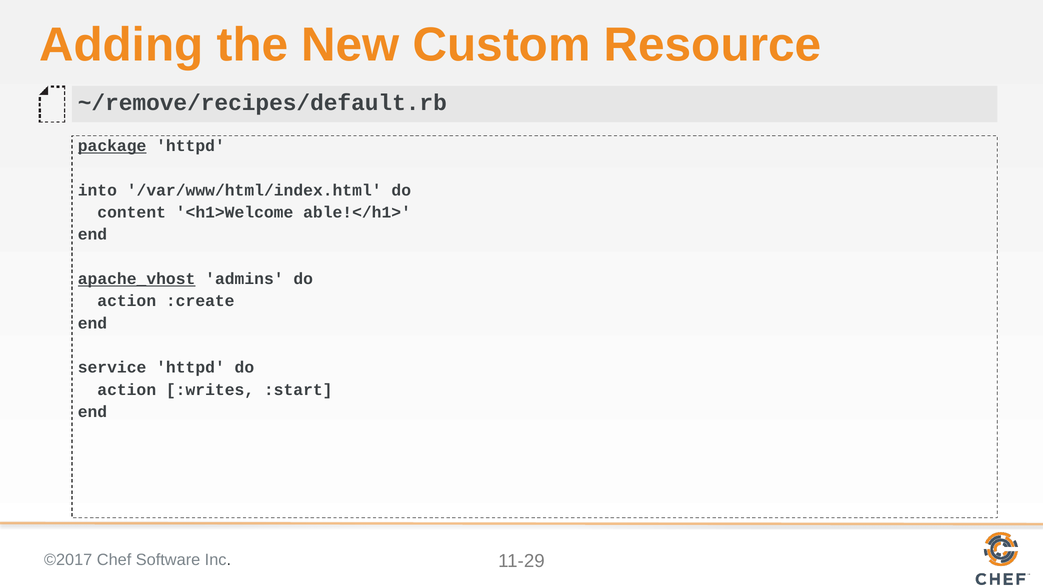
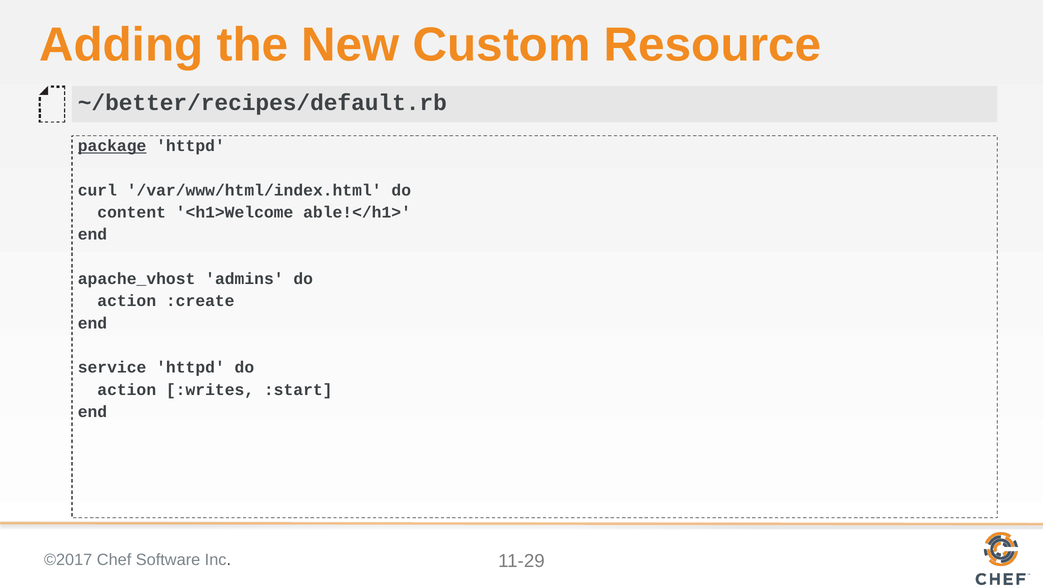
~/remove/recipes/default.rb: ~/remove/recipes/default.rb -> ~/better/recipes/default.rb
into: into -> curl
apache_vhost underline: present -> none
